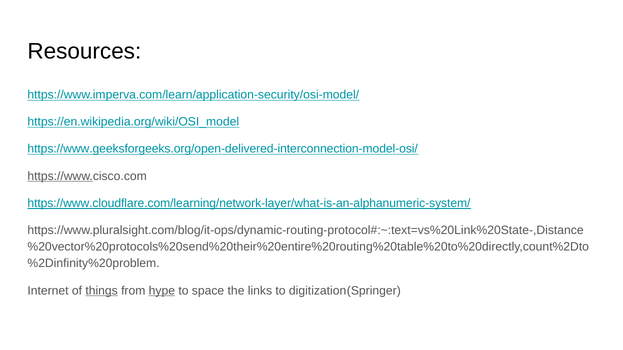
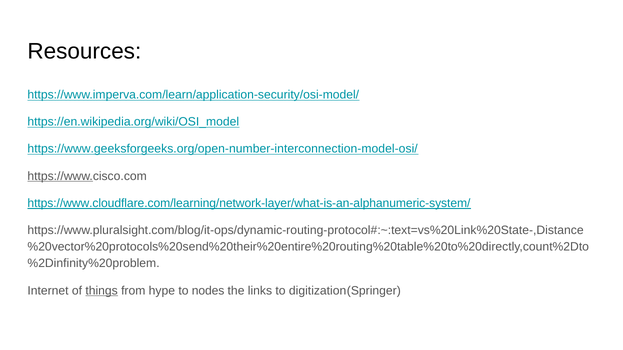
https://www.geeksforgeeks.org/open-delivered-interconnection-model-osi/: https://www.geeksforgeeks.org/open-delivered-interconnection-model-osi/ -> https://www.geeksforgeeks.org/open-number-interconnection-model-osi/
hype underline: present -> none
space: space -> nodes
